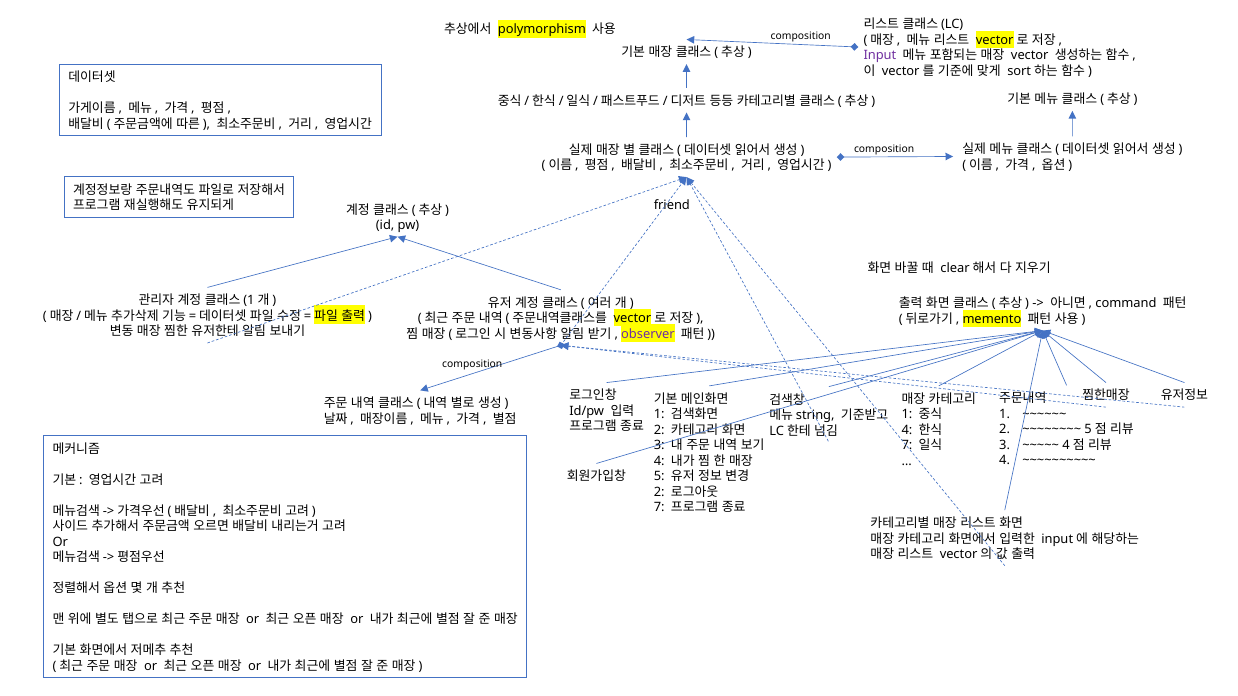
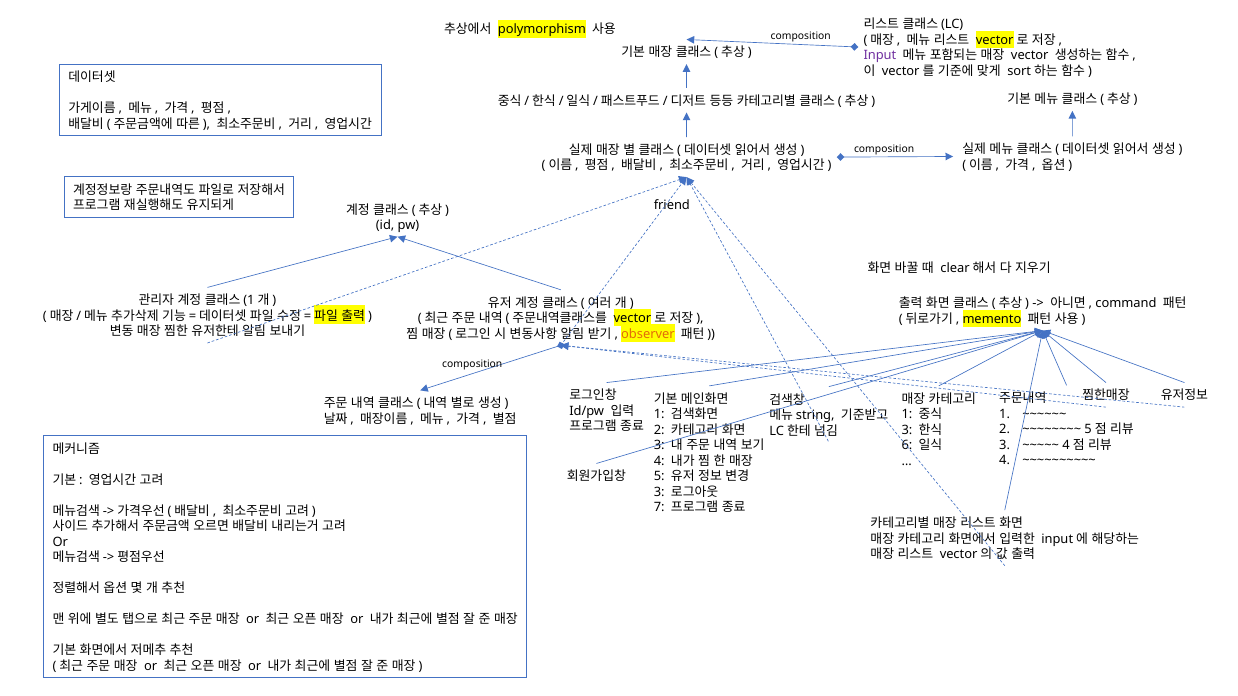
observer colour: purple -> orange
4 at (907, 430): 4 -> 3
7 at (907, 446): 7 -> 6
2 at (659, 492): 2 -> 3
